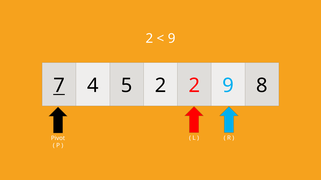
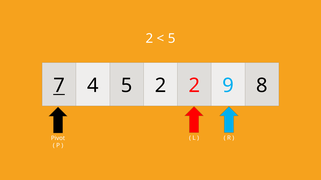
9 at (172, 39): 9 -> 5
